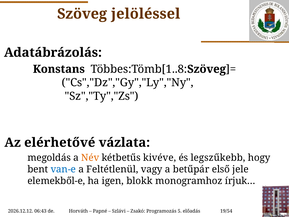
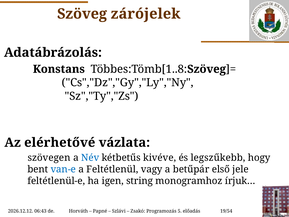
jelöléssel: jelöléssel -> zárójelek
megoldás: megoldás -> szövegen
Név colour: orange -> blue
elemekből-e: elemekből-e -> feltétlenül-e
blokk: blokk -> string
